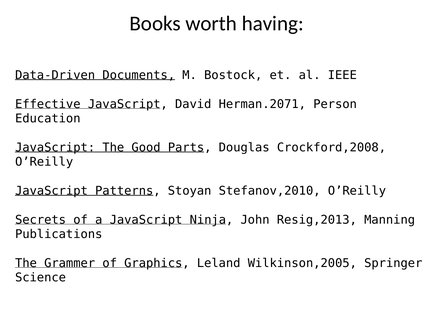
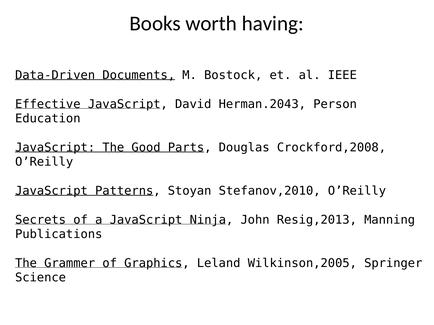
Herman.2071: Herman.2071 -> Herman.2043
